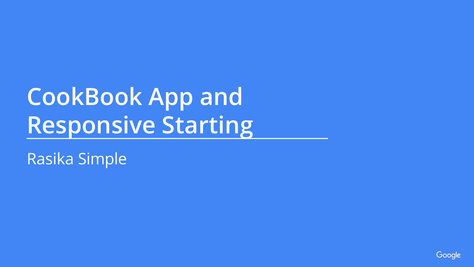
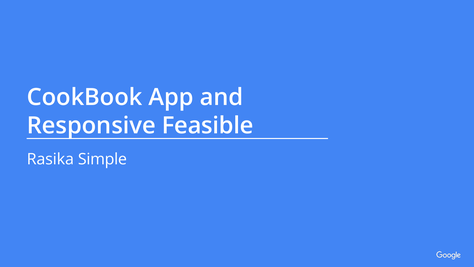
Starting: Starting -> Feasible
